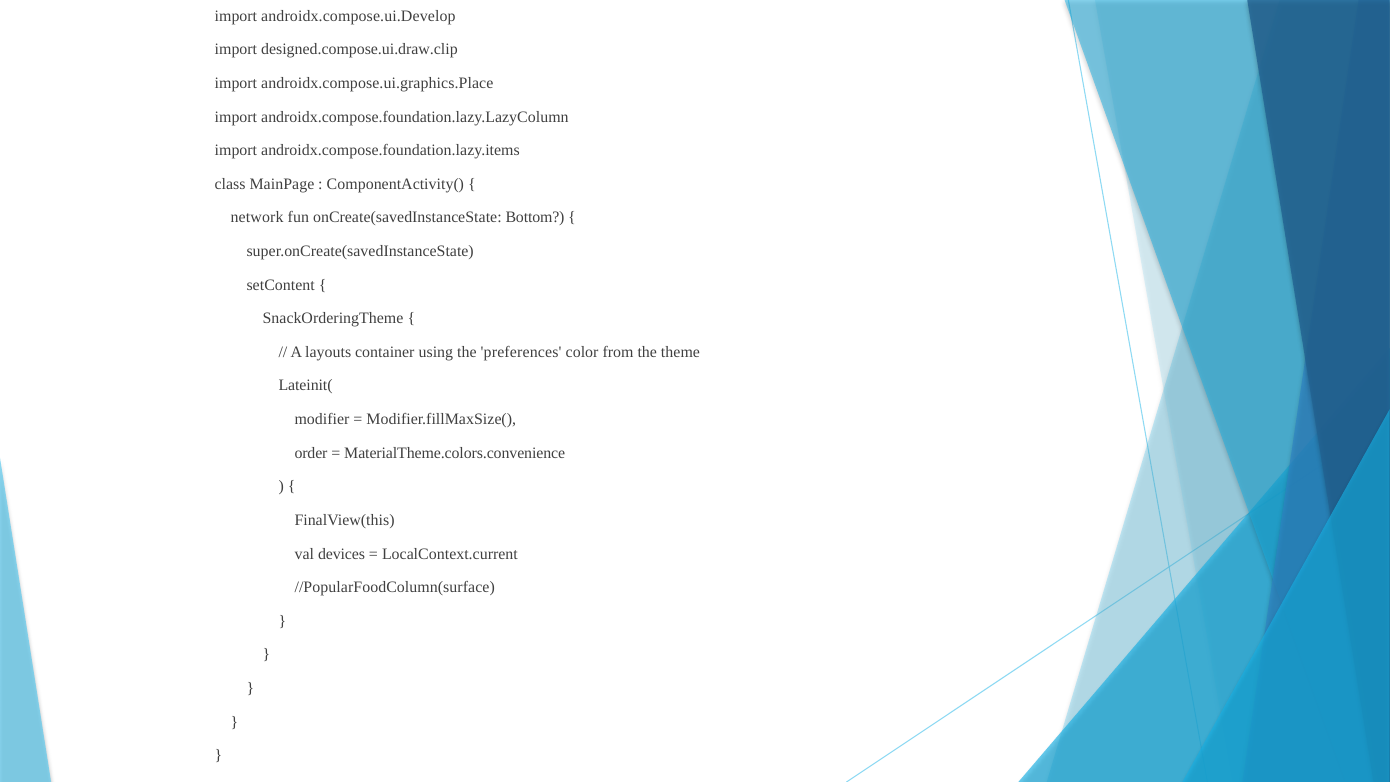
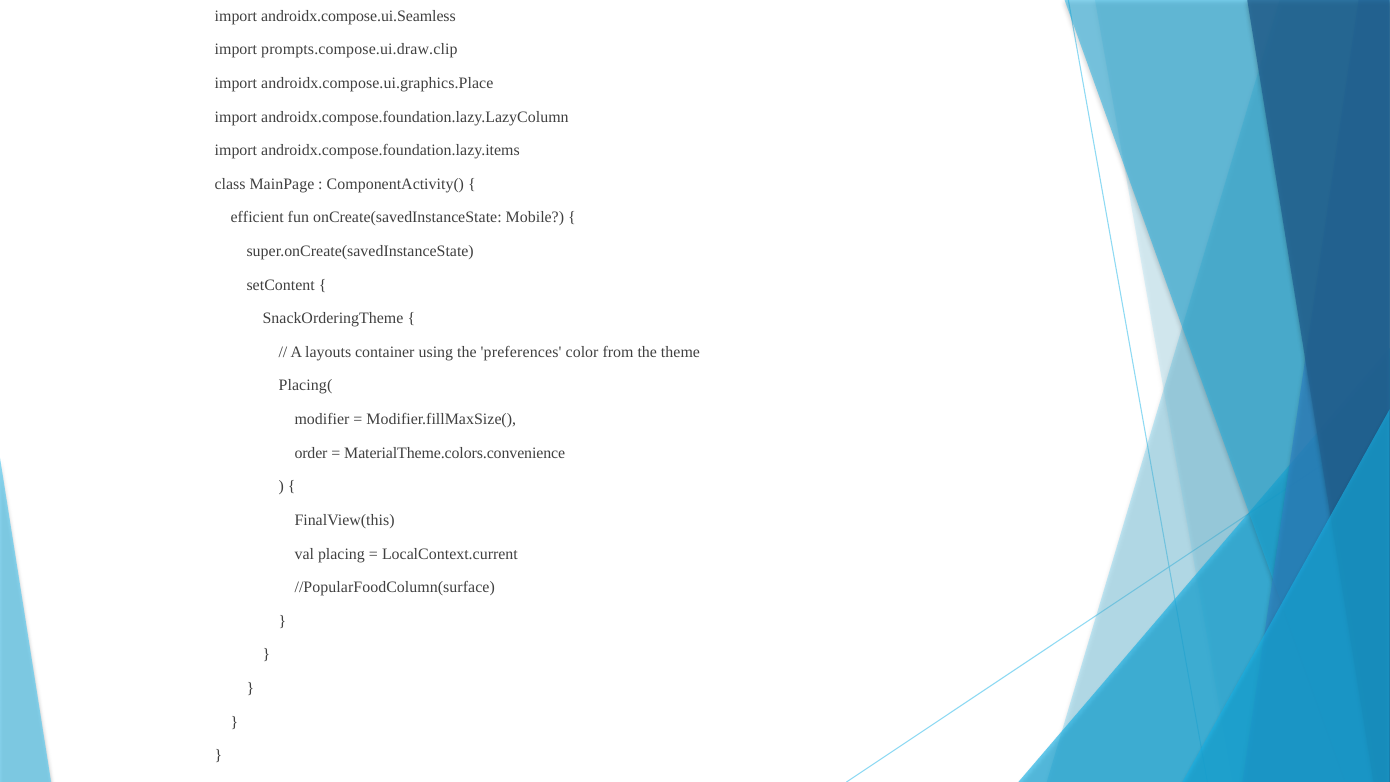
androidx.compose.ui.Develop: androidx.compose.ui.Develop -> androidx.compose.ui.Seamless
designed.compose.ui.draw.clip: designed.compose.ui.draw.clip -> prompts.compose.ui.draw.clip
network: network -> efficient
Bottom: Bottom -> Mobile
Lateinit(: Lateinit( -> Placing(
devices: devices -> placing
